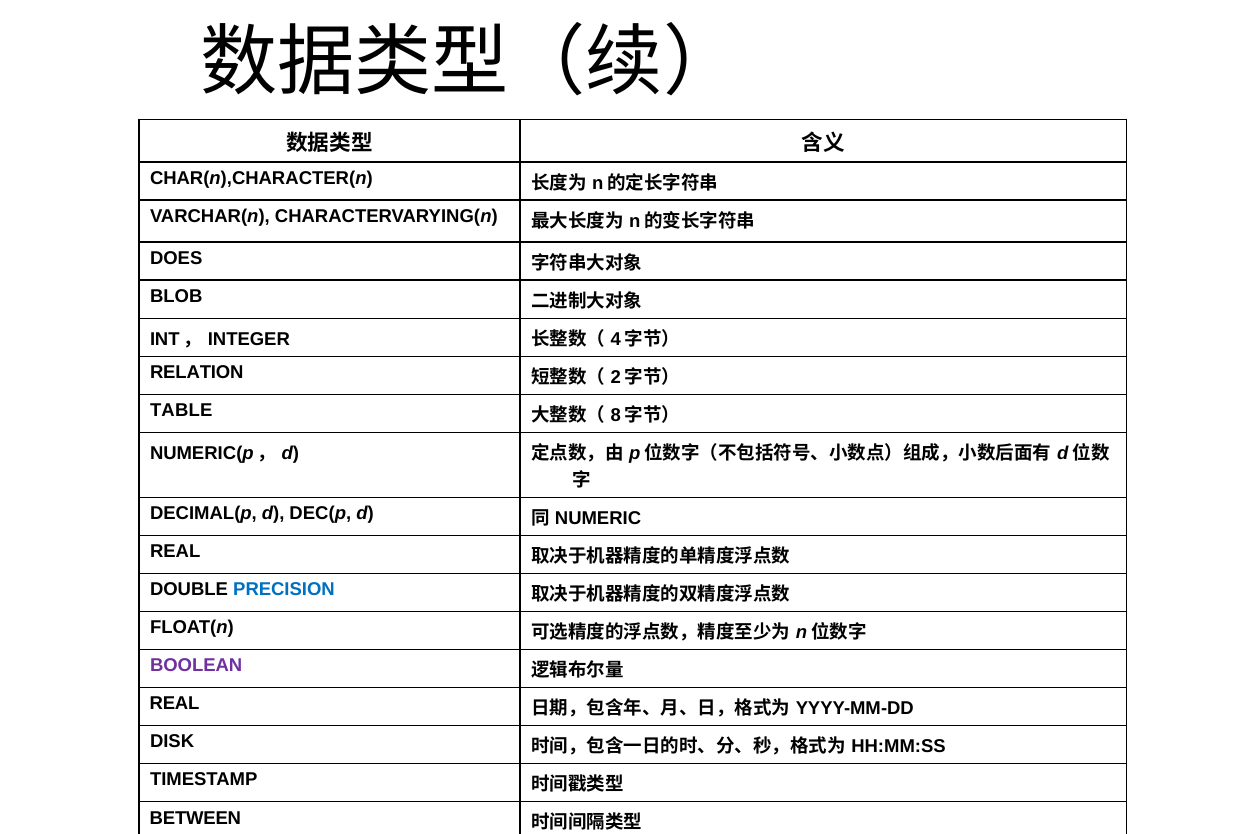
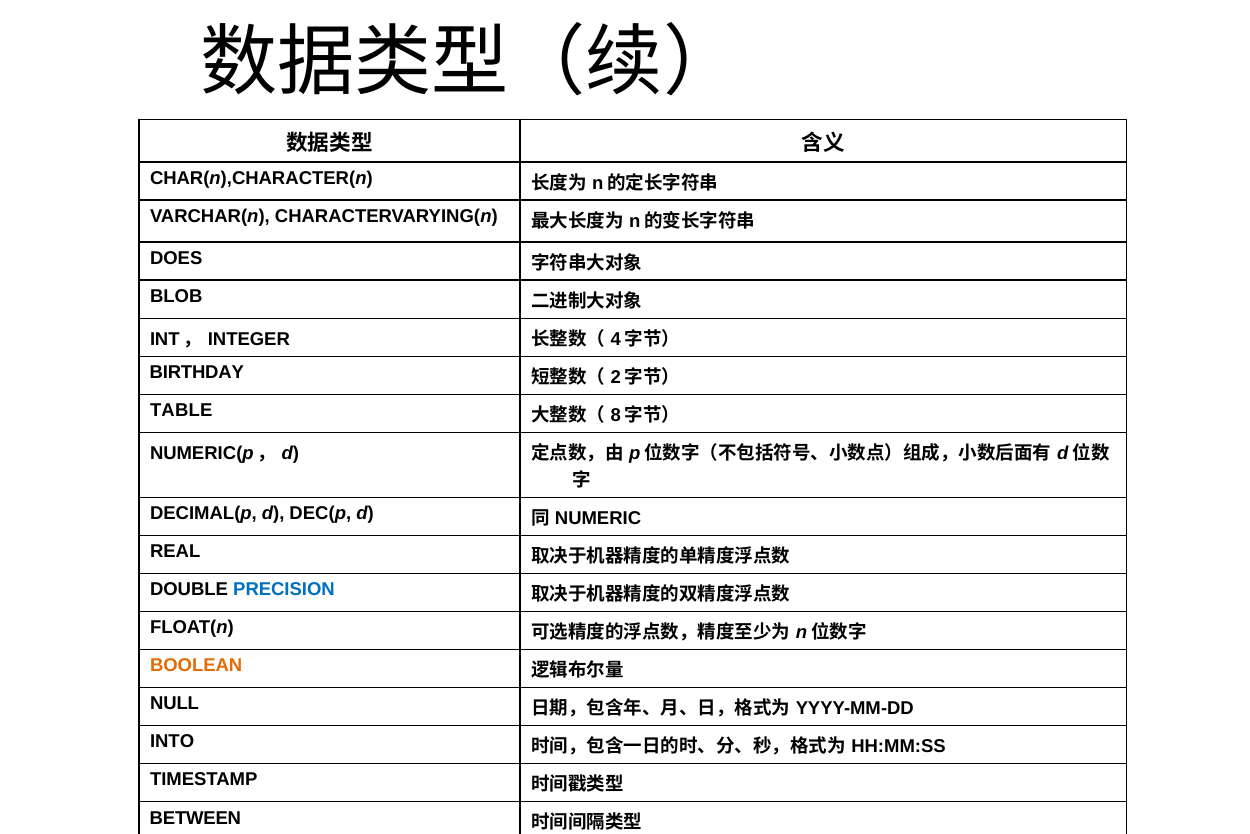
RELATION: RELATION -> BIRTHDAY
BOOLEAN colour: purple -> orange
REAL at (175, 703): REAL -> NULL
DISK: DISK -> INTO
